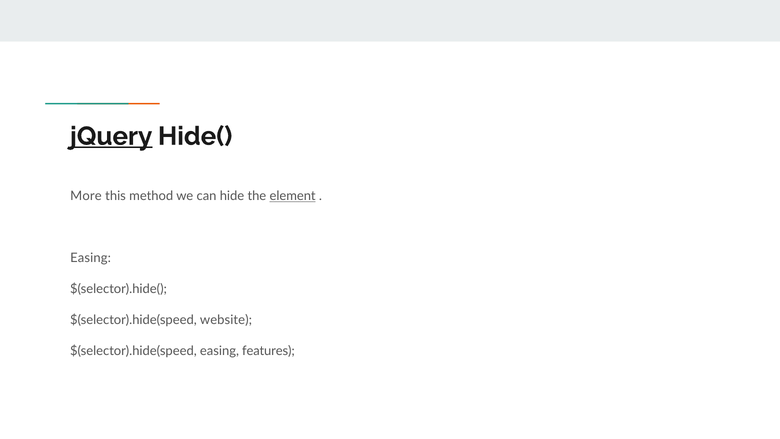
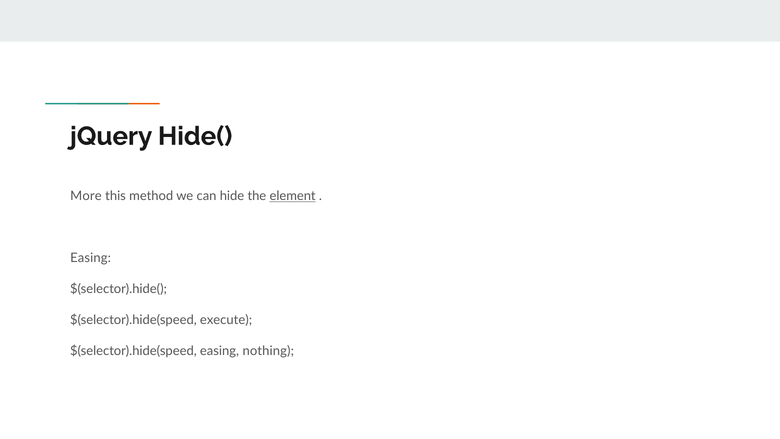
jQuery underline: present -> none
website: website -> execute
features: features -> nothing
